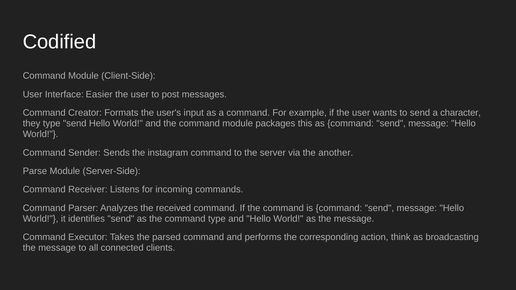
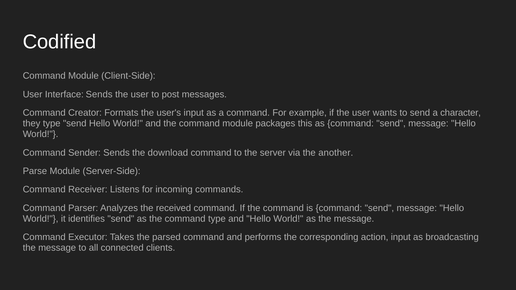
Interface Easier: Easier -> Sends
instagram: instagram -> download
action think: think -> input
